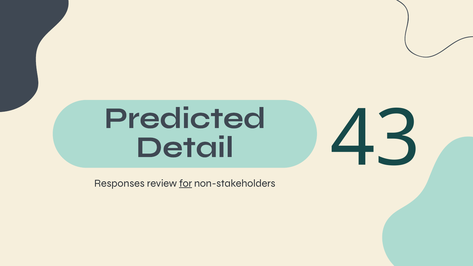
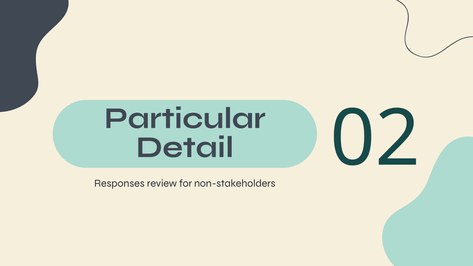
Predicted: Predicted -> Particular
for underline: present -> none
43: 43 -> 02
